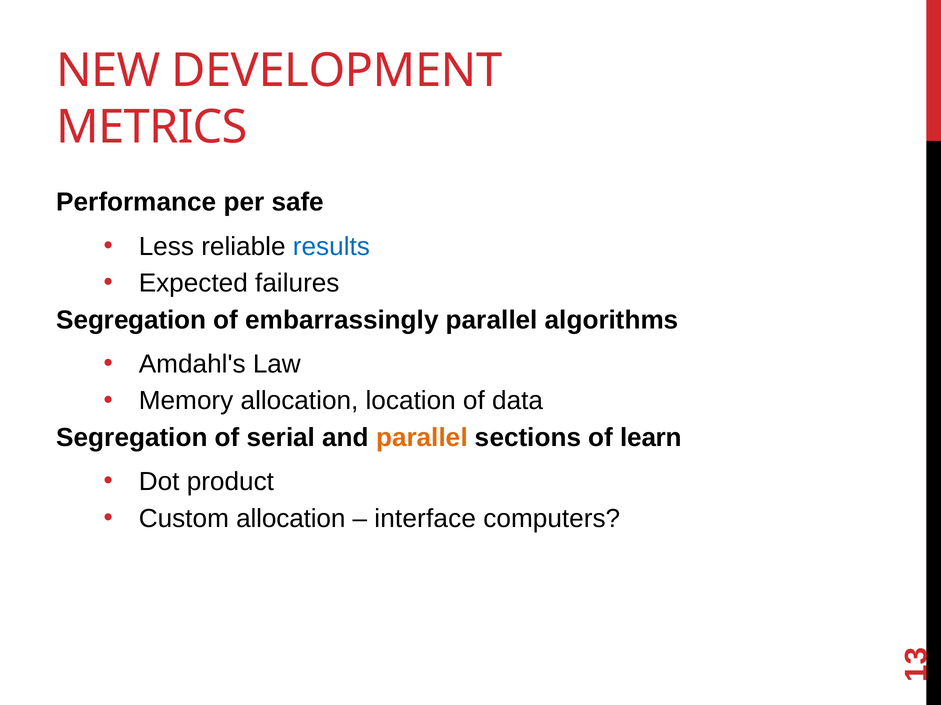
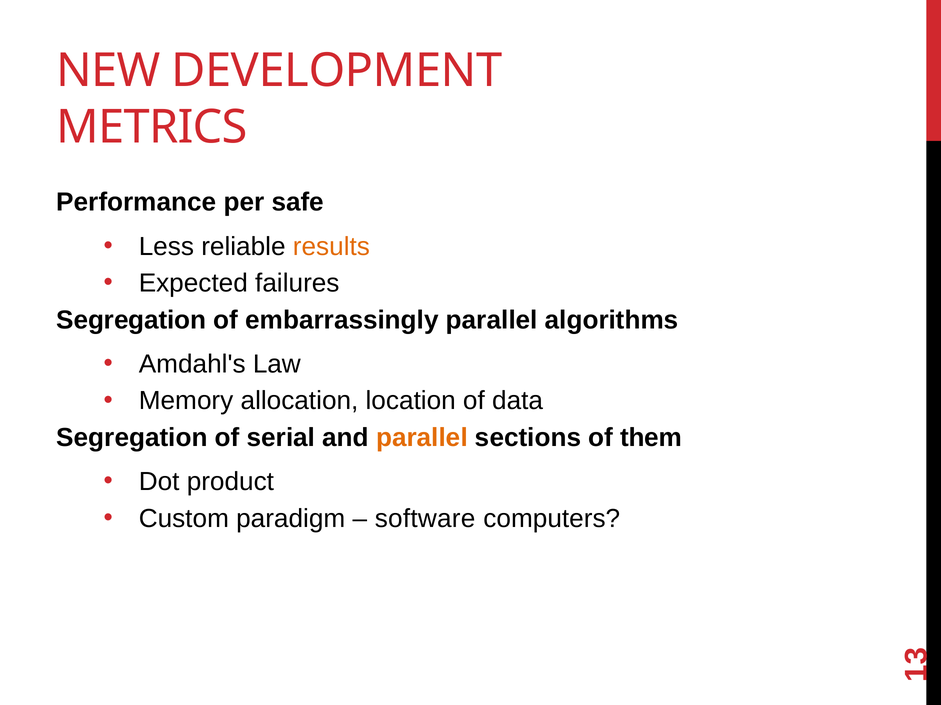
results colour: blue -> orange
learn: learn -> them
Custom allocation: allocation -> paradigm
interface: interface -> software
